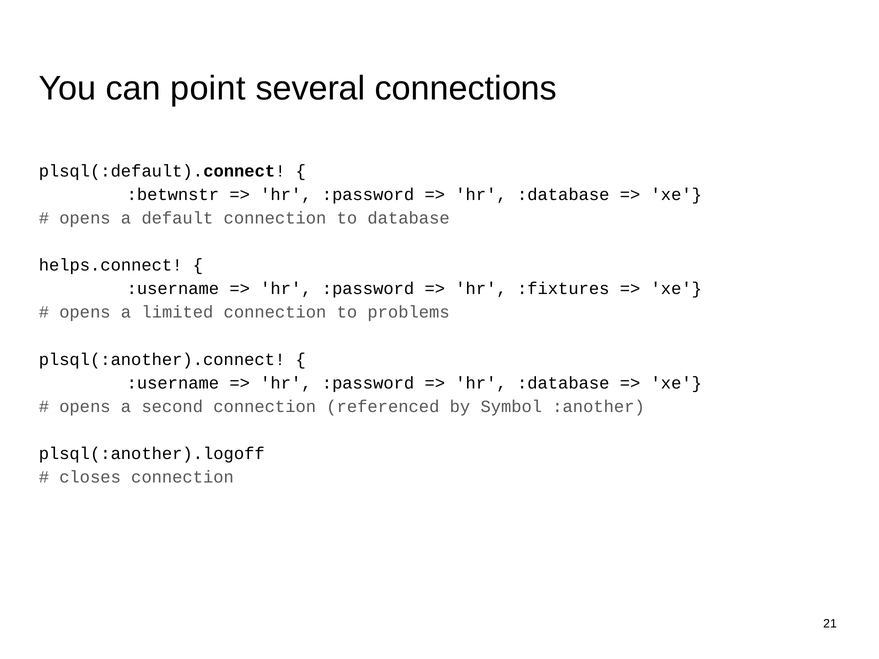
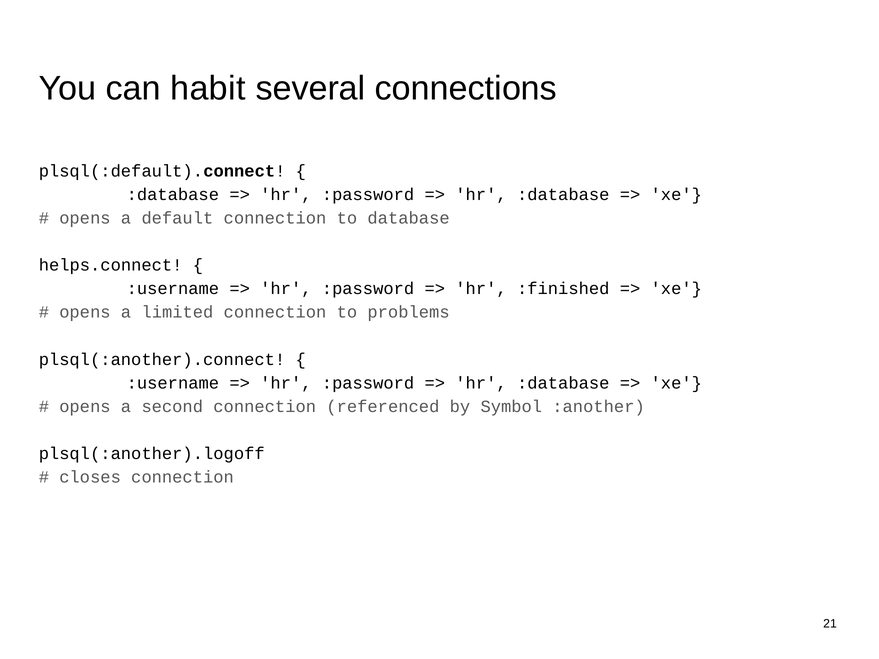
point: point -> habit
:betwnstr at (173, 195): :betwnstr -> :database
:fixtures: :fixtures -> :finished
